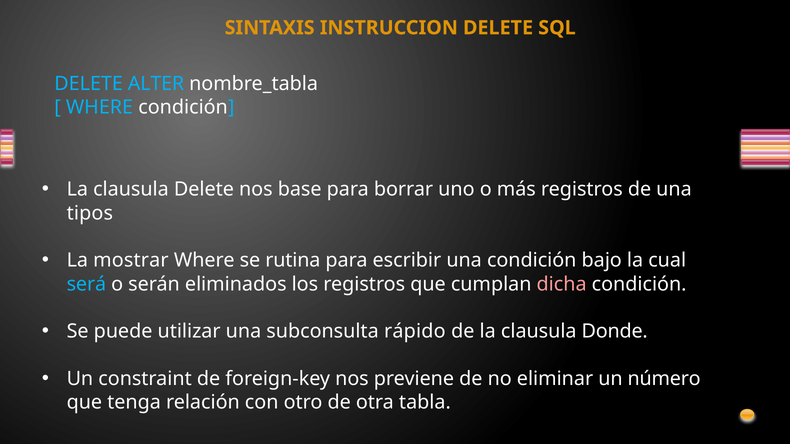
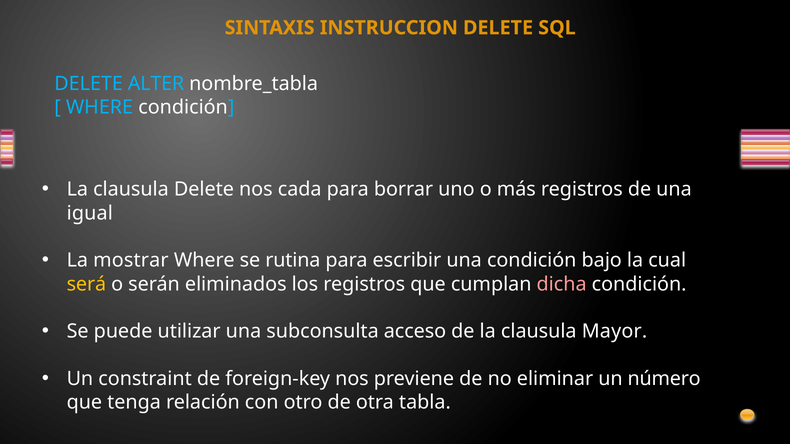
base: base -> cada
tipos: tipos -> igual
será colour: light blue -> yellow
rápido: rápido -> acceso
Donde: Donde -> Mayor
